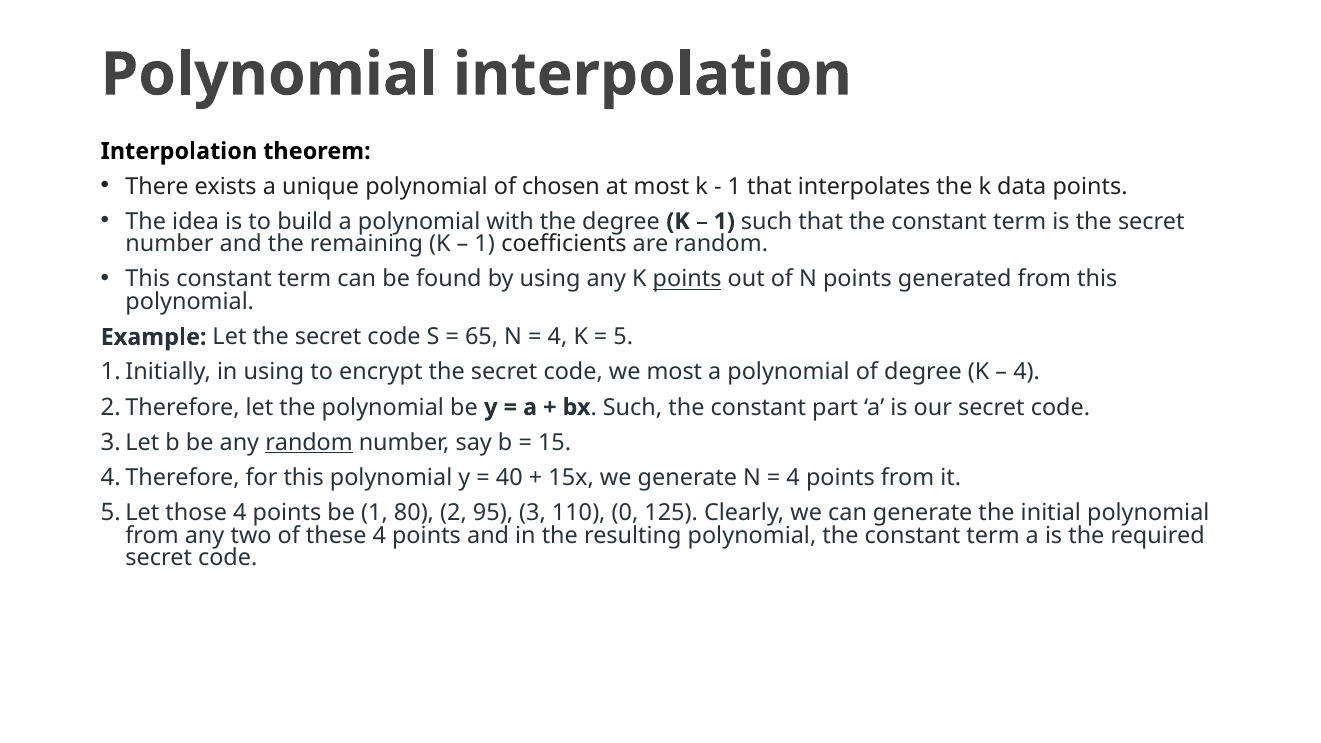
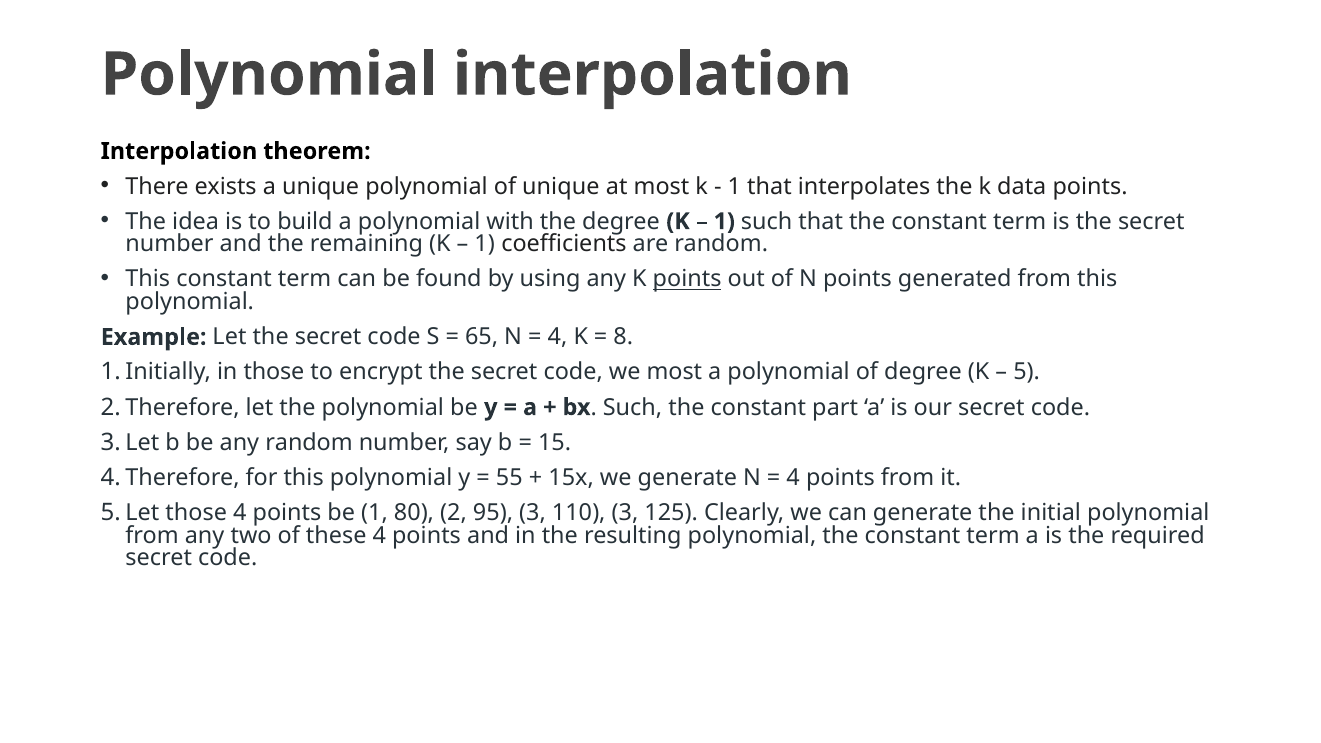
of chosen: chosen -> unique
5: 5 -> 8
in using: using -> those
4 at (1027, 372): 4 -> 5
random at (309, 442) underline: present -> none
40: 40 -> 55
110 0: 0 -> 3
